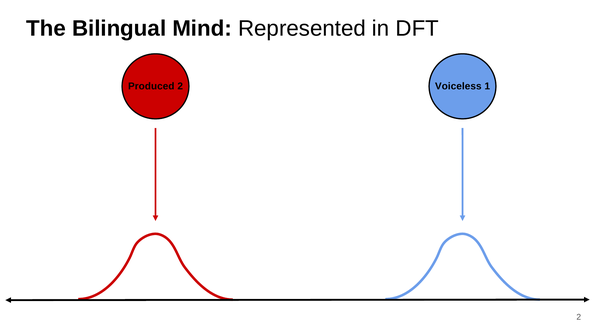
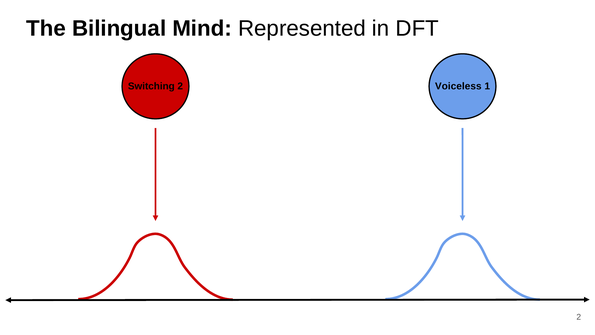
Produced: Produced -> Switching
